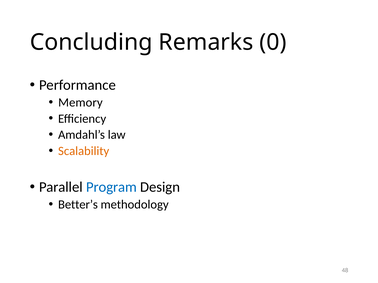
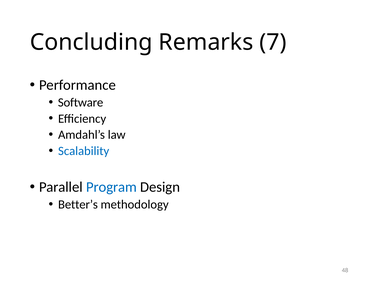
0: 0 -> 7
Memory: Memory -> Software
Scalability colour: orange -> blue
